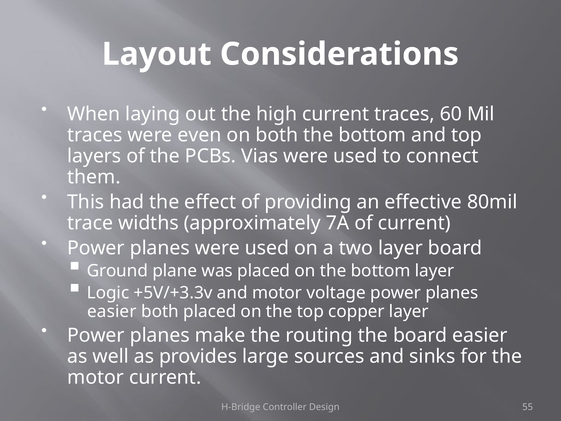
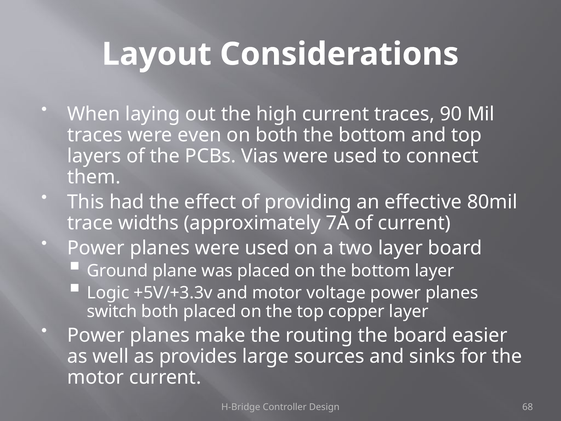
60: 60 -> 90
easier at (112, 311): easier -> switch
55: 55 -> 68
